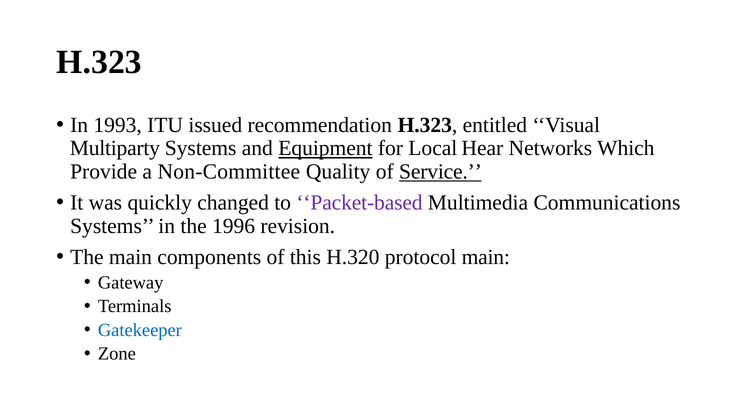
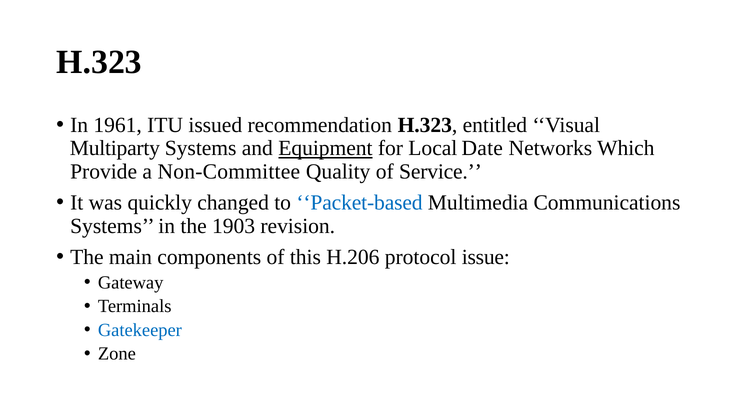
1993: 1993 -> 1961
Hear: Hear -> Date
Service underline: present -> none
Packet-based colour: purple -> blue
1996: 1996 -> 1903
H.320: H.320 -> H.206
protocol main: main -> issue
